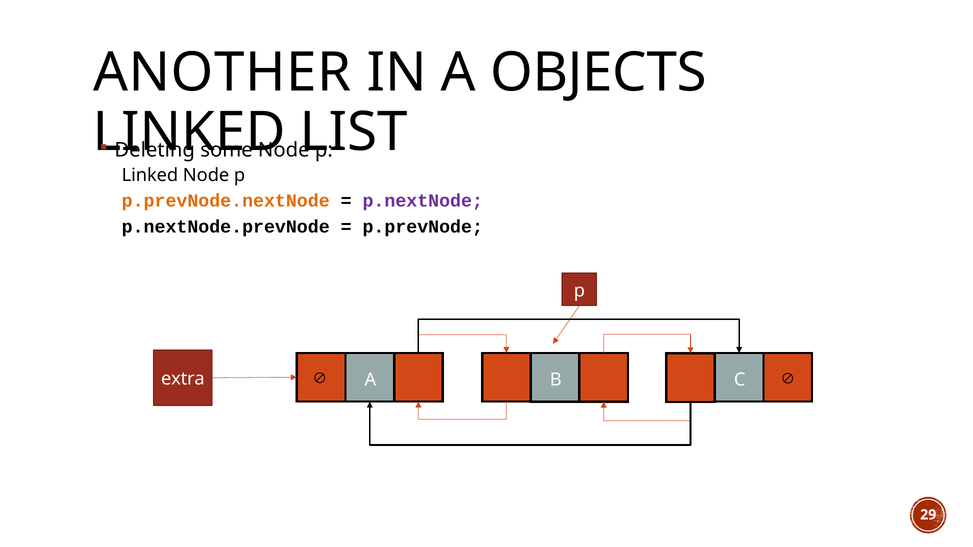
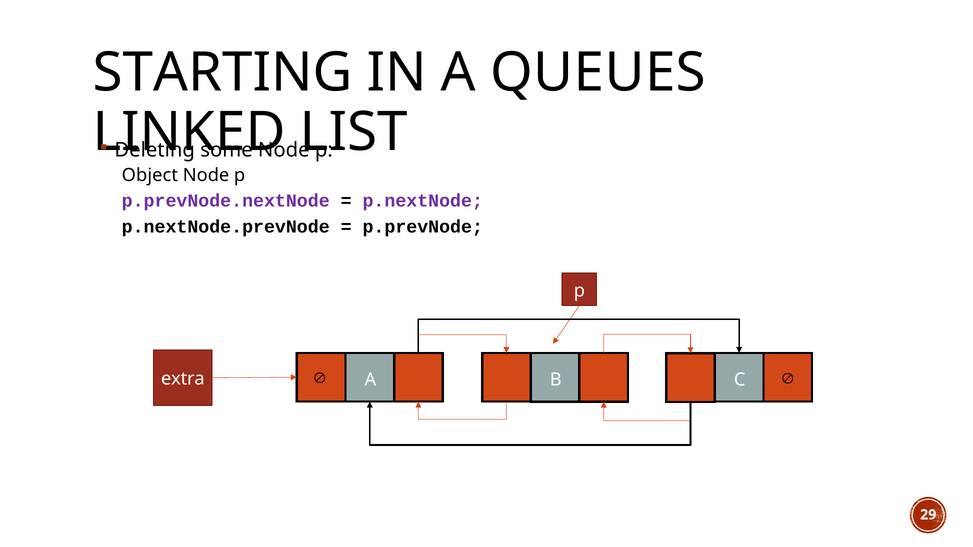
ANOTHER: ANOTHER -> STARTING
OBJECTS: OBJECTS -> QUEUES
Linked at (150, 175): Linked -> Object
p.prevNode.nextNode colour: orange -> purple
